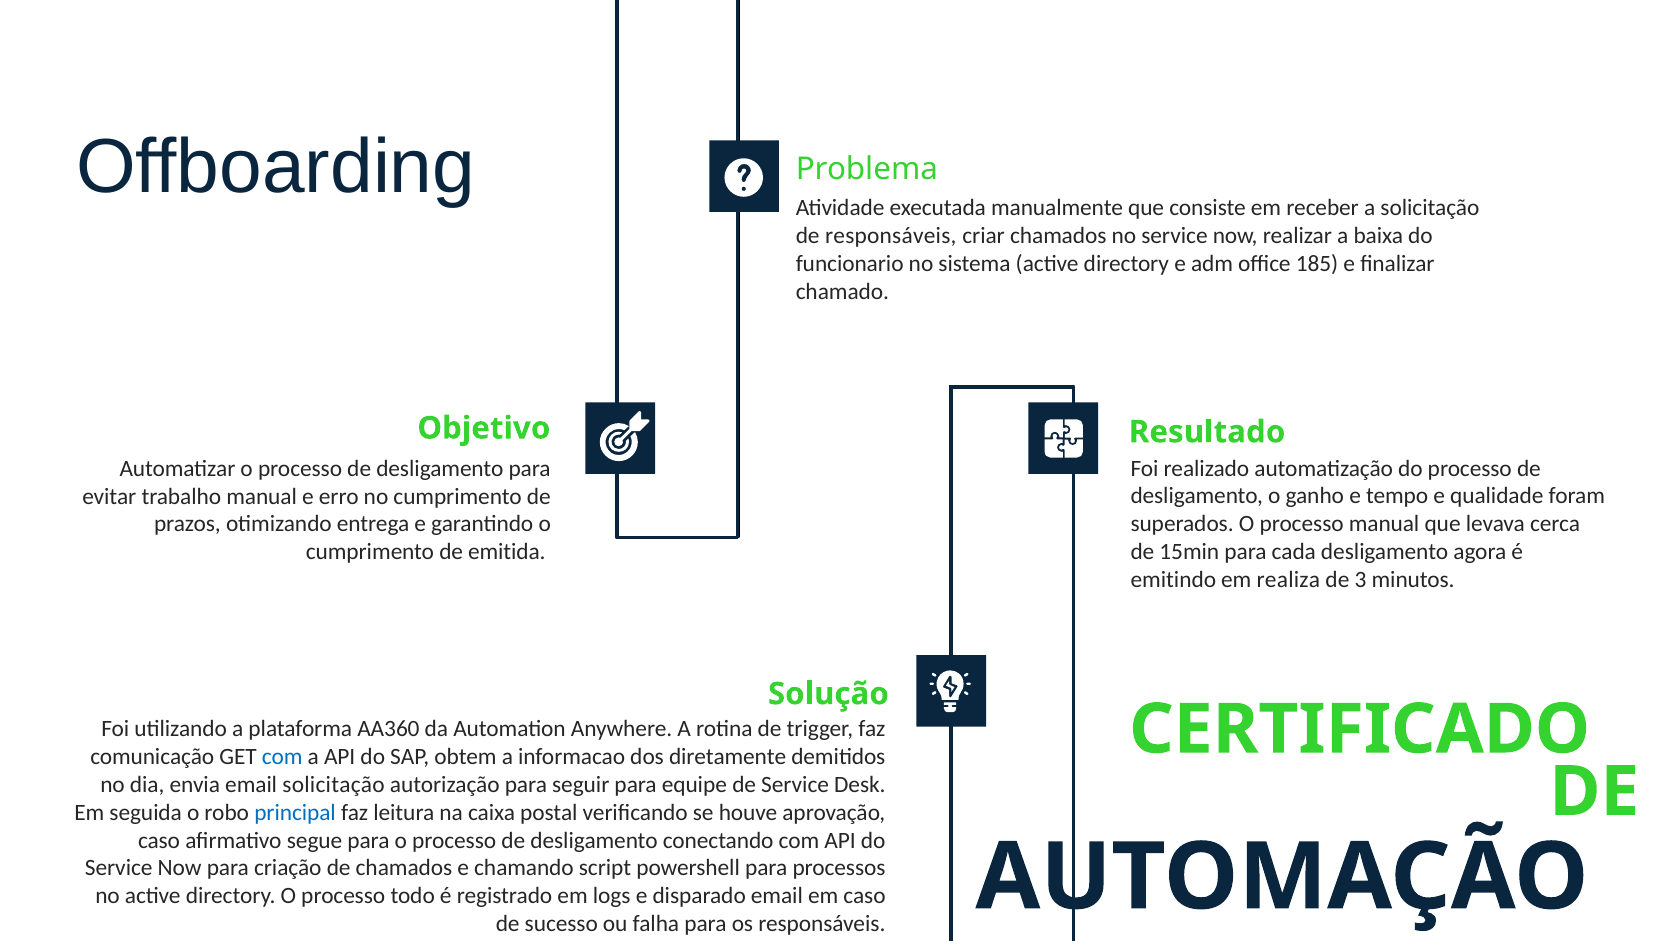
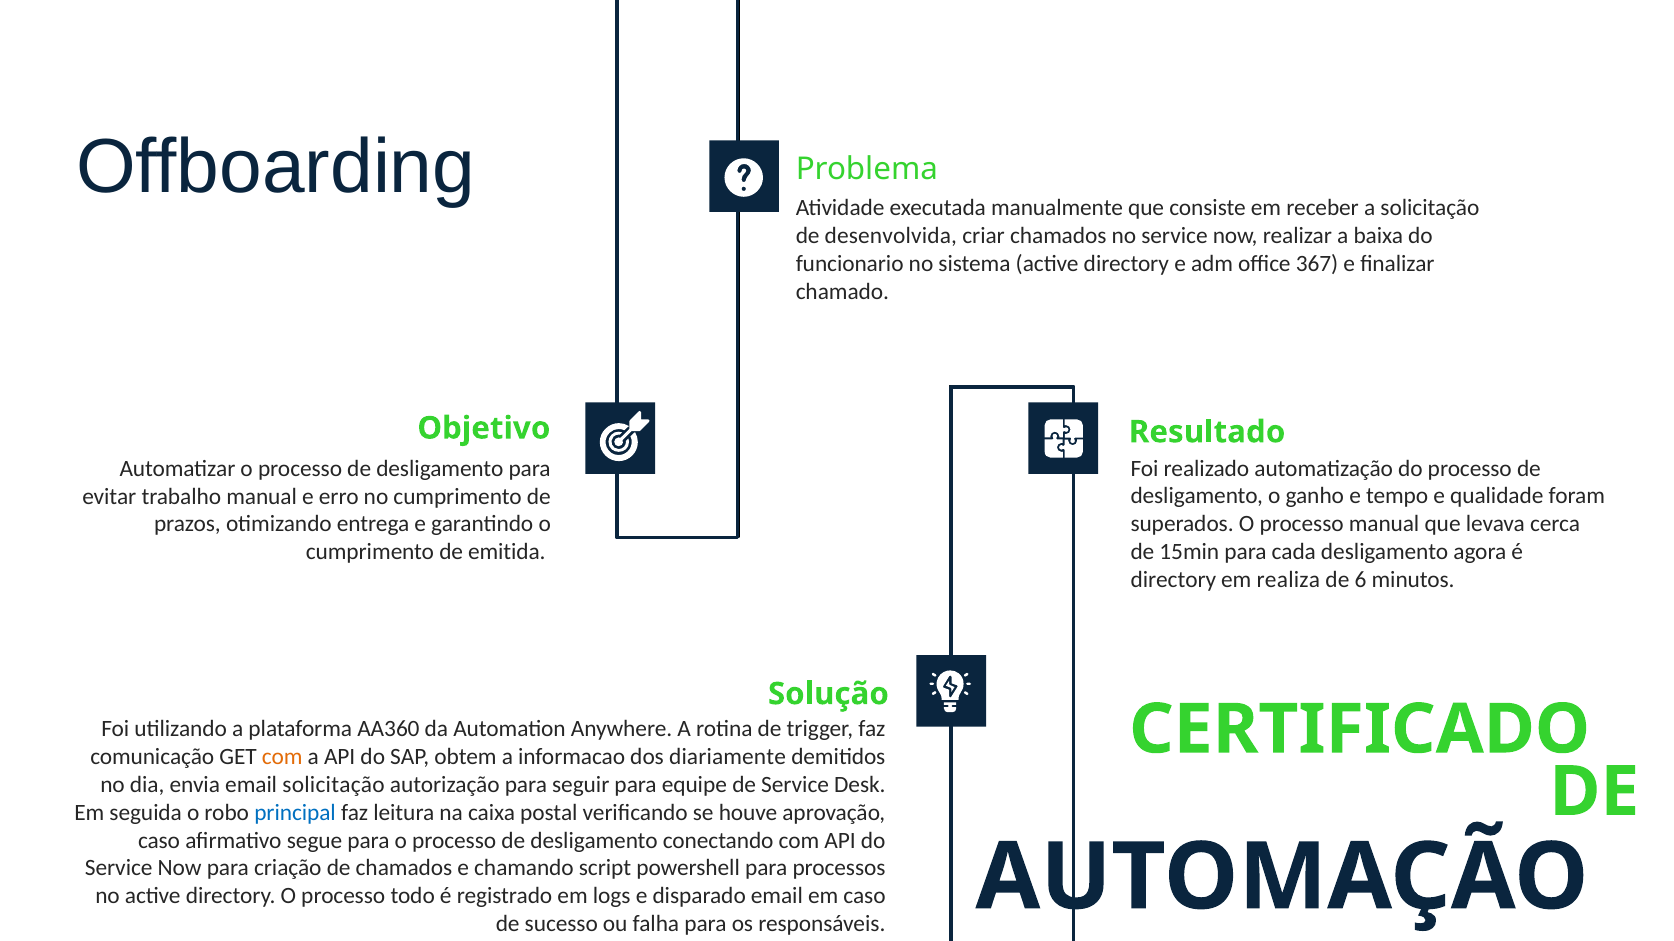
de responsáveis: responsáveis -> desenvolvida
185: 185 -> 367
emitindo at (1173, 580): emitindo -> directory
3: 3 -> 6
com at (282, 757) colour: blue -> orange
diretamente: diretamente -> diariamente
